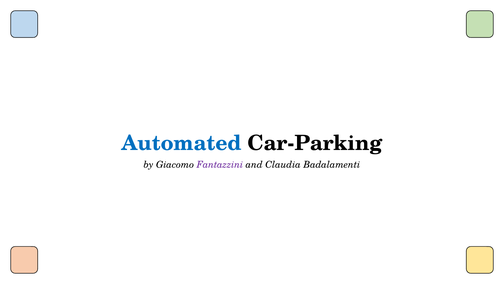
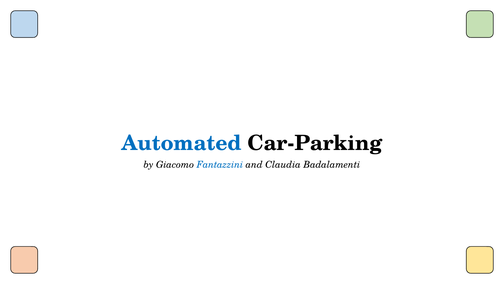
Fantazzini colour: purple -> blue
